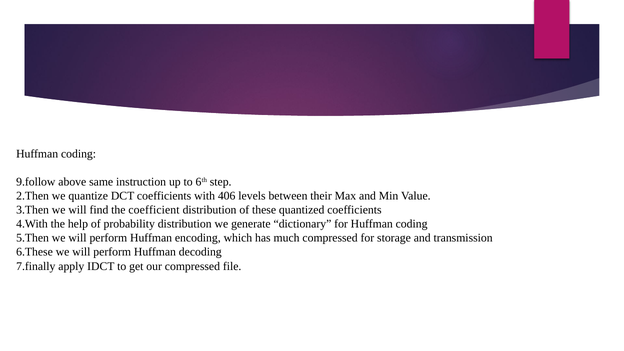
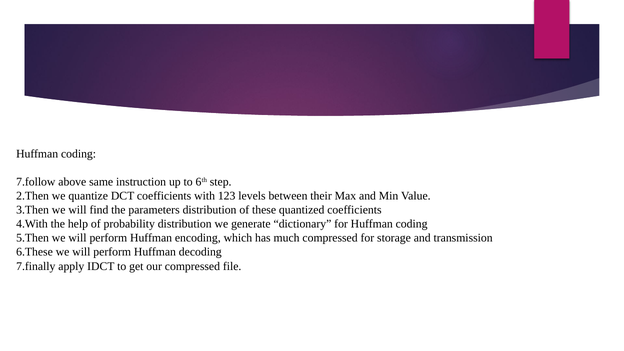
9.follow: 9.follow -> 7.follow
406: 406 -> 123
coefficient: coefficient -> parameters
